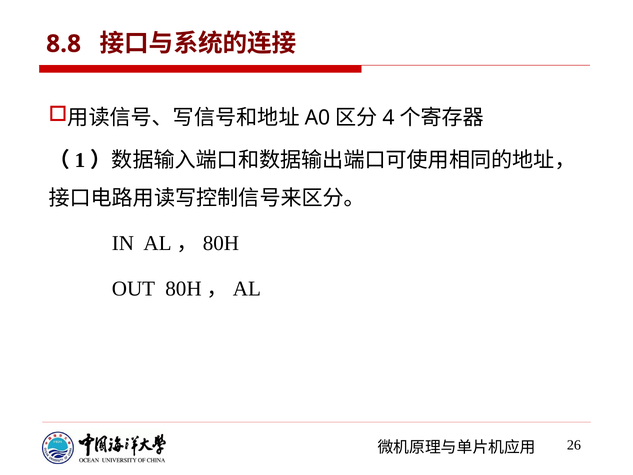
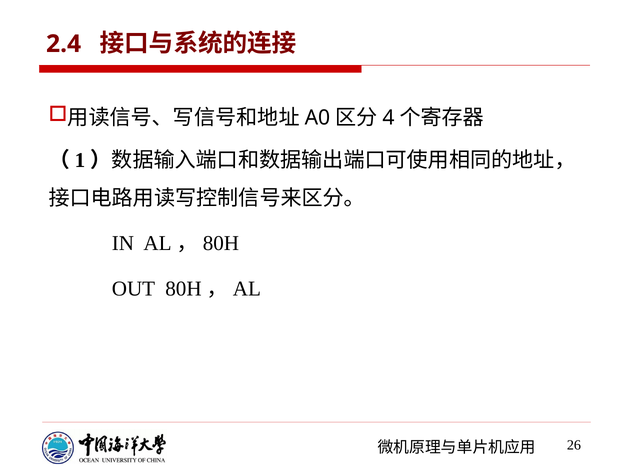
8.8: 8.8 -> 2.4
